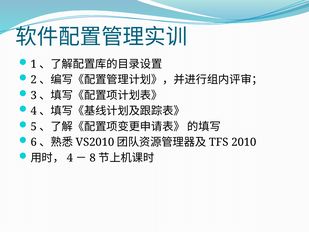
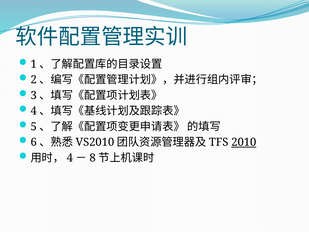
2010 underline: none -> present
